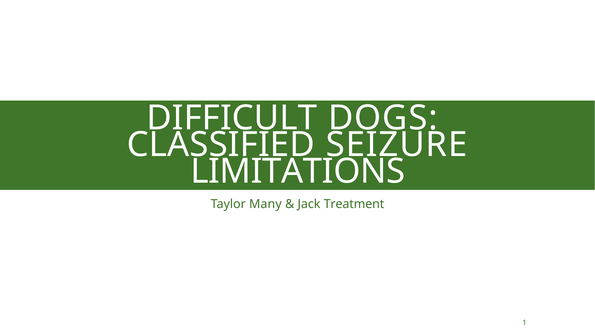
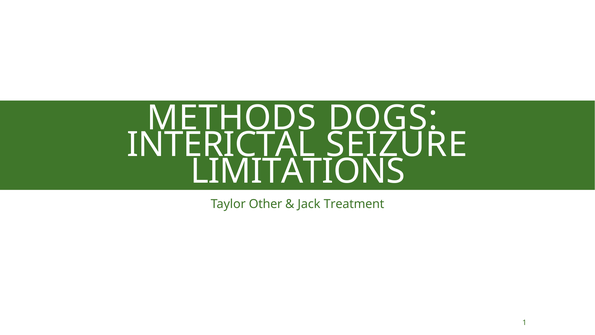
DIFFICULT: DIFFICULT -> METHODS
CLASSIFIED: CLASSIFIED -> INTERICTAL
Many: Many -> Other
